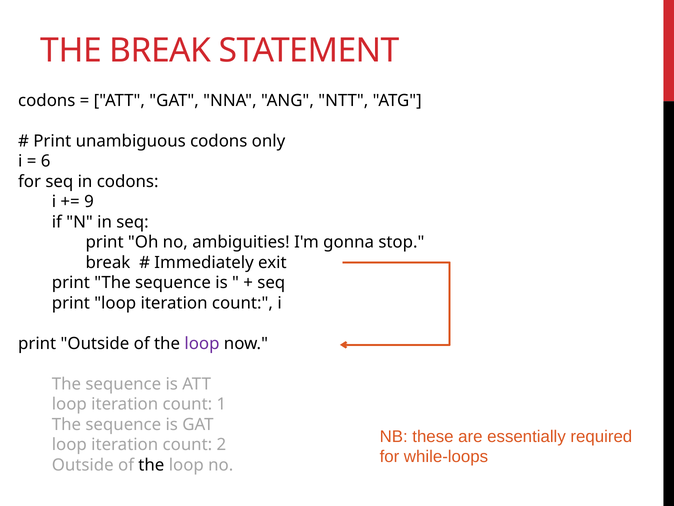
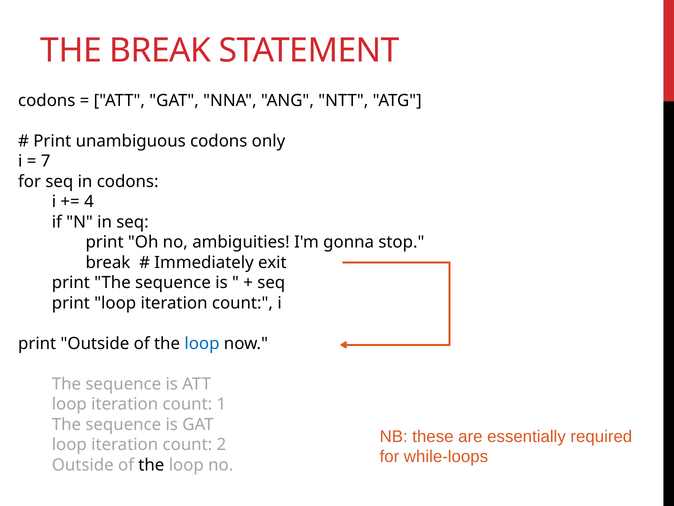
6: 6 -> 7
9: 9 -> 4
loop at (202, 343) colour: purple -> blue
